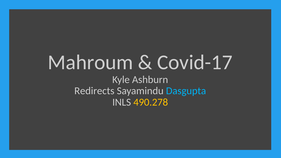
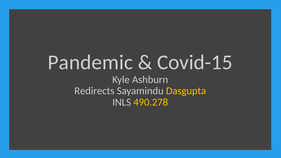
Mahroum: Mahroum -> Pandemic
Covid-17: Covid-17 -> Covid-15
Dasgupta colour: light blue -> yellow
